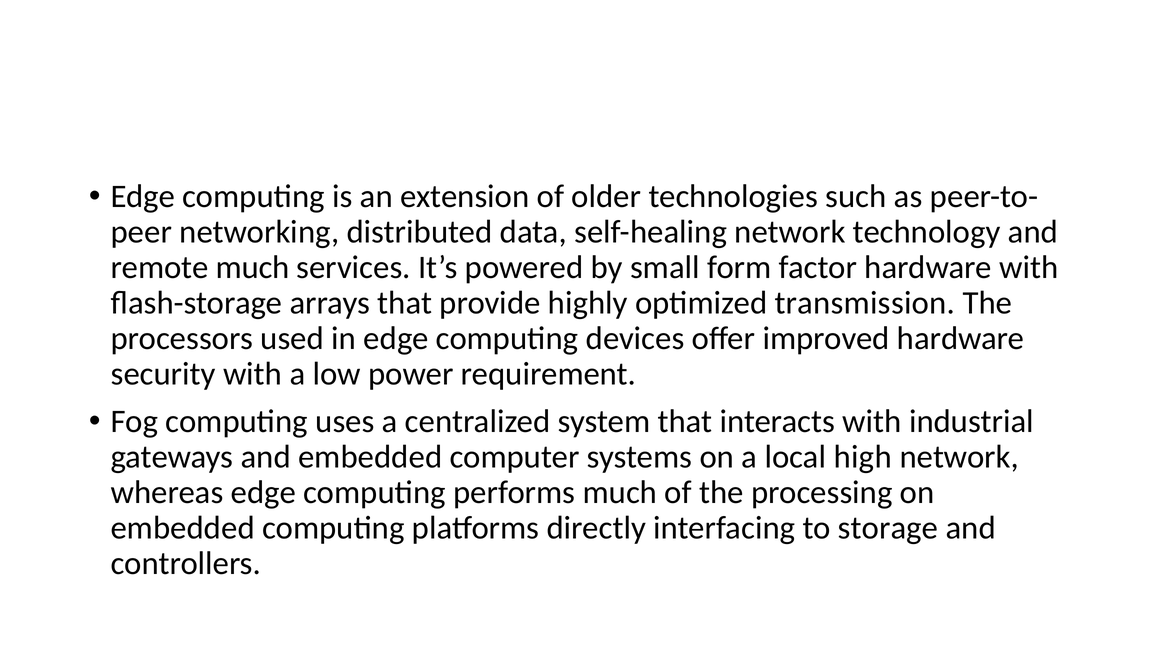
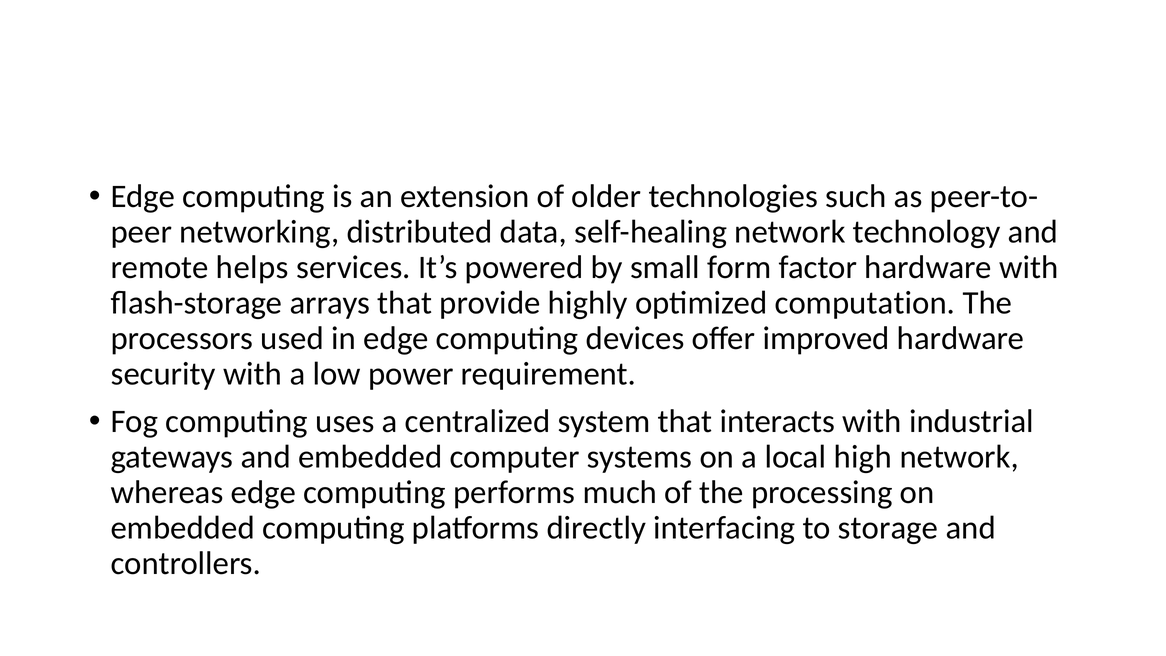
remote much: much -> helps
transmission: transmission -> computation
